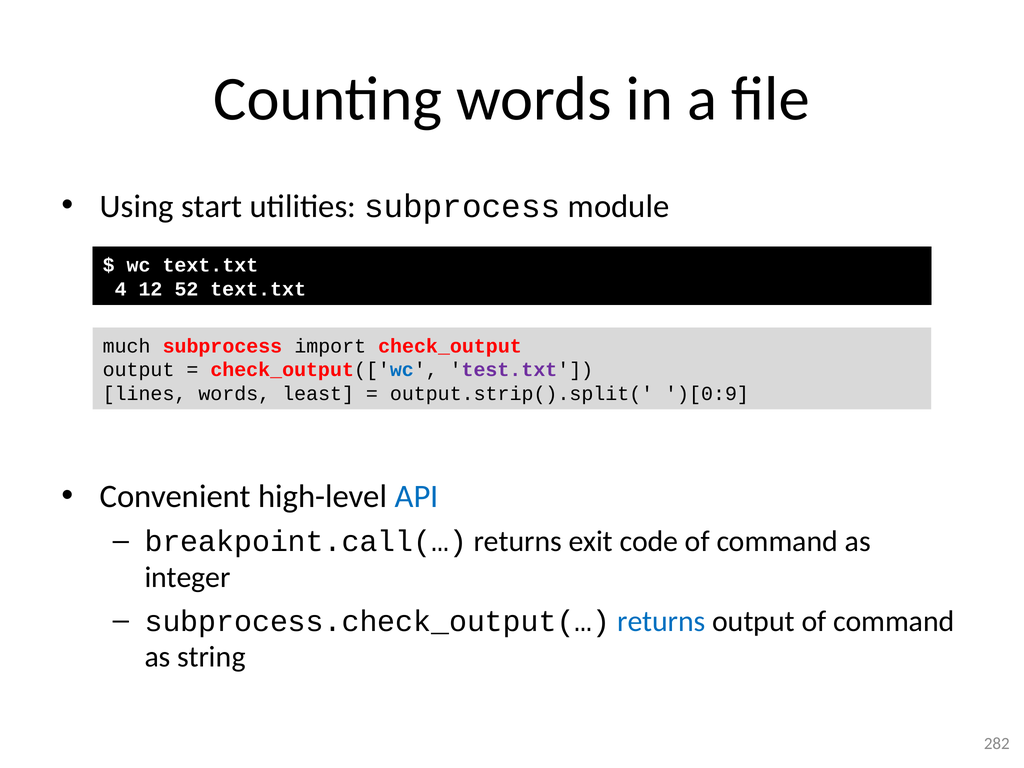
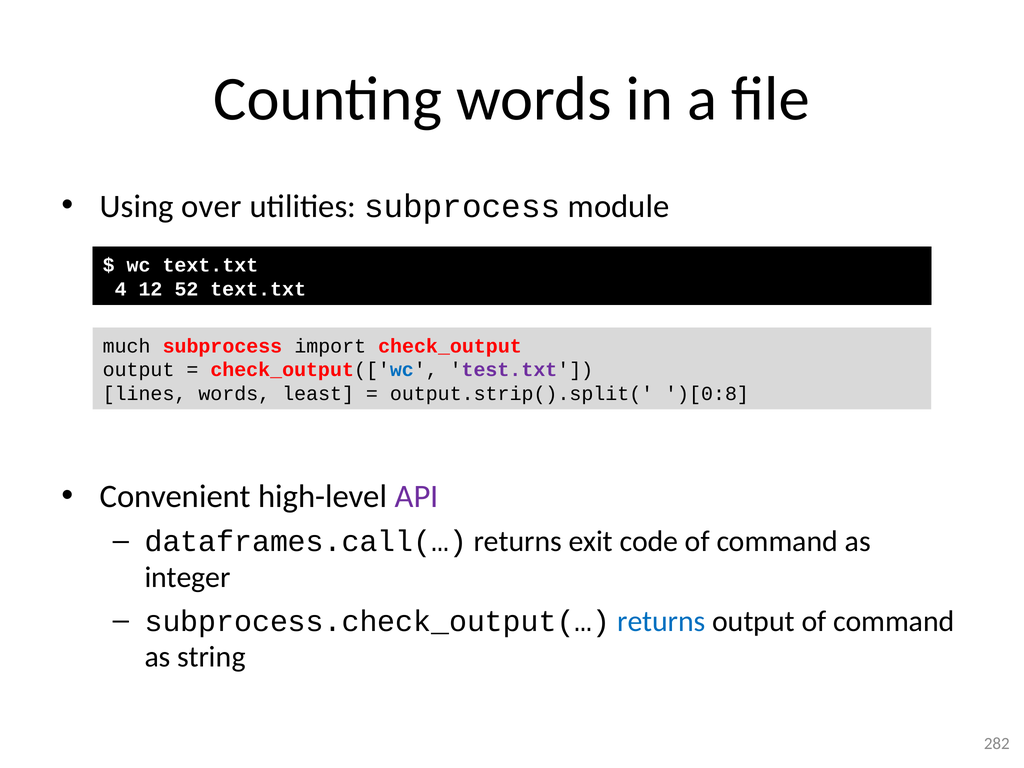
start: start -> over
)[0:9: )[0:9 -> )[0:8
API colour: blue -> purple
breakpoint.call(…: breakpoint.call(… -> dataframes.call(…
